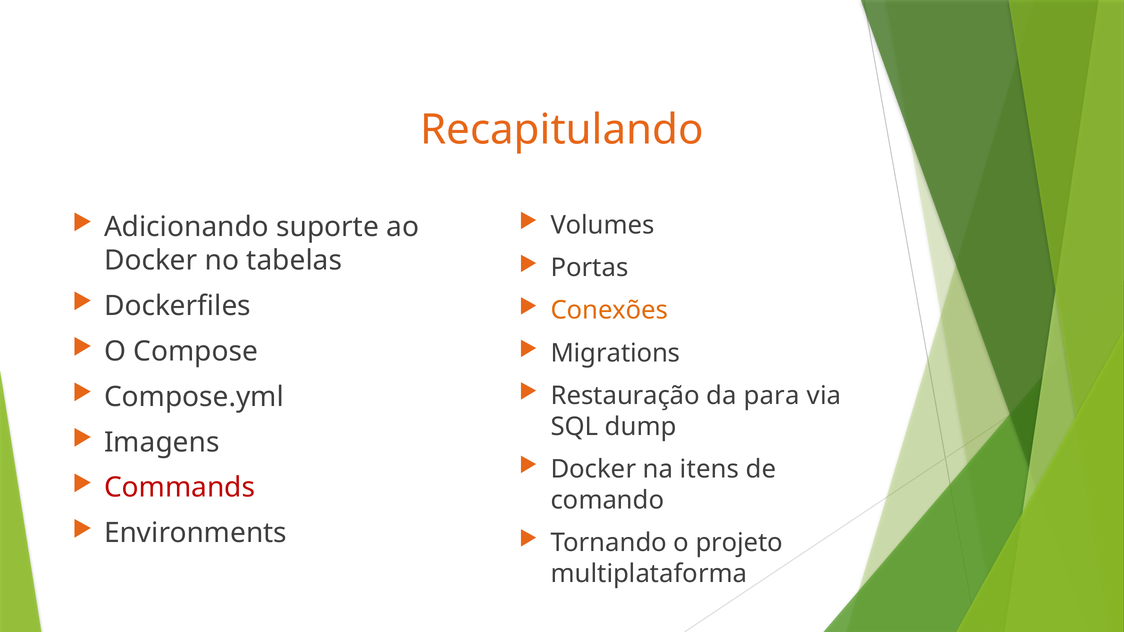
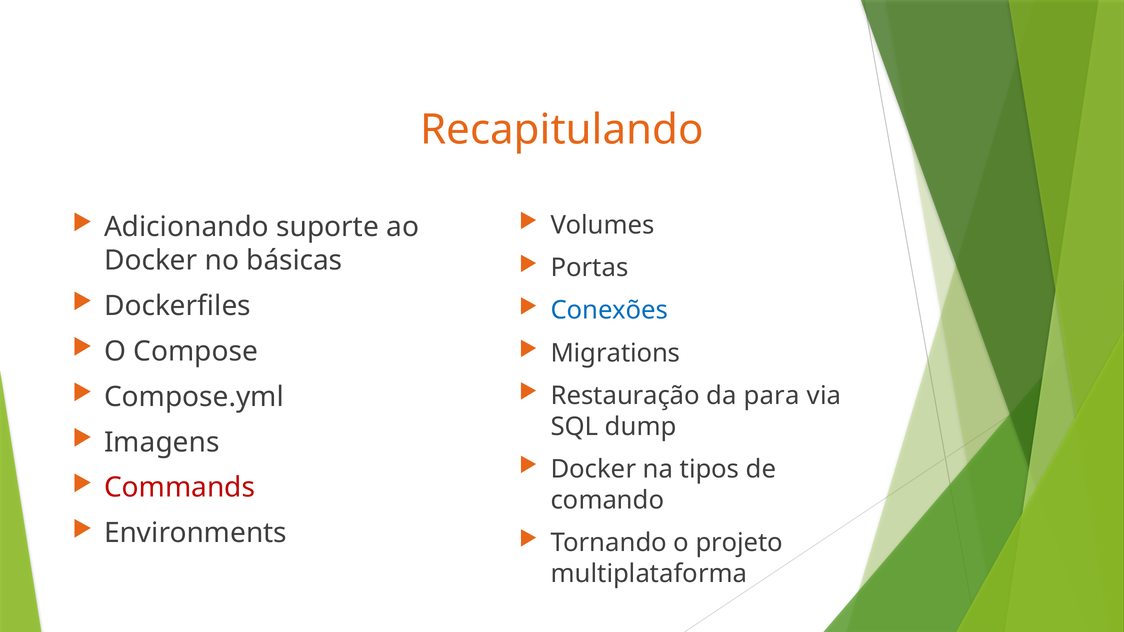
tabelas: tabelas -> básicas
Conexões colour: orange -> blue
itens: itens -> tipos
